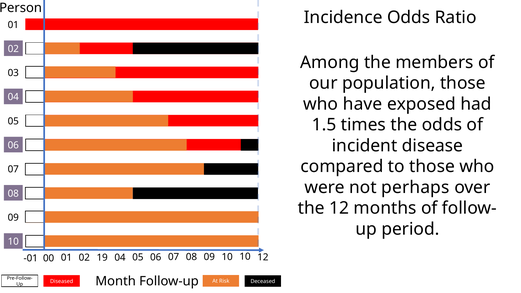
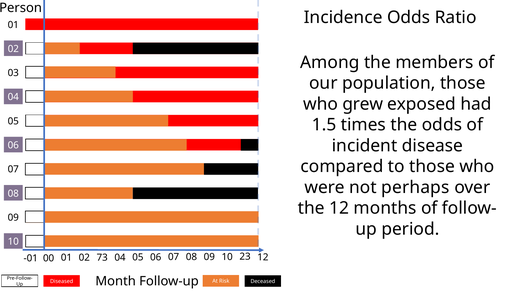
have: have -> grew
19: 19 -> 73
10 10: 10 -> 23
